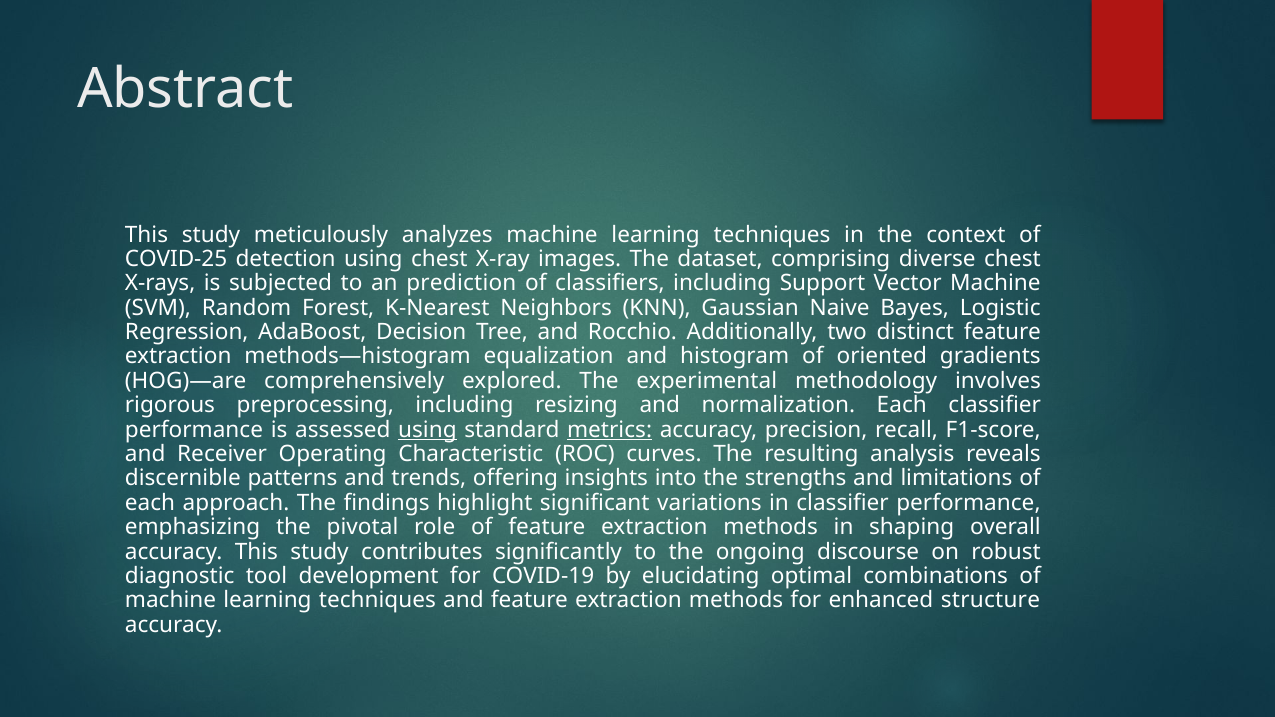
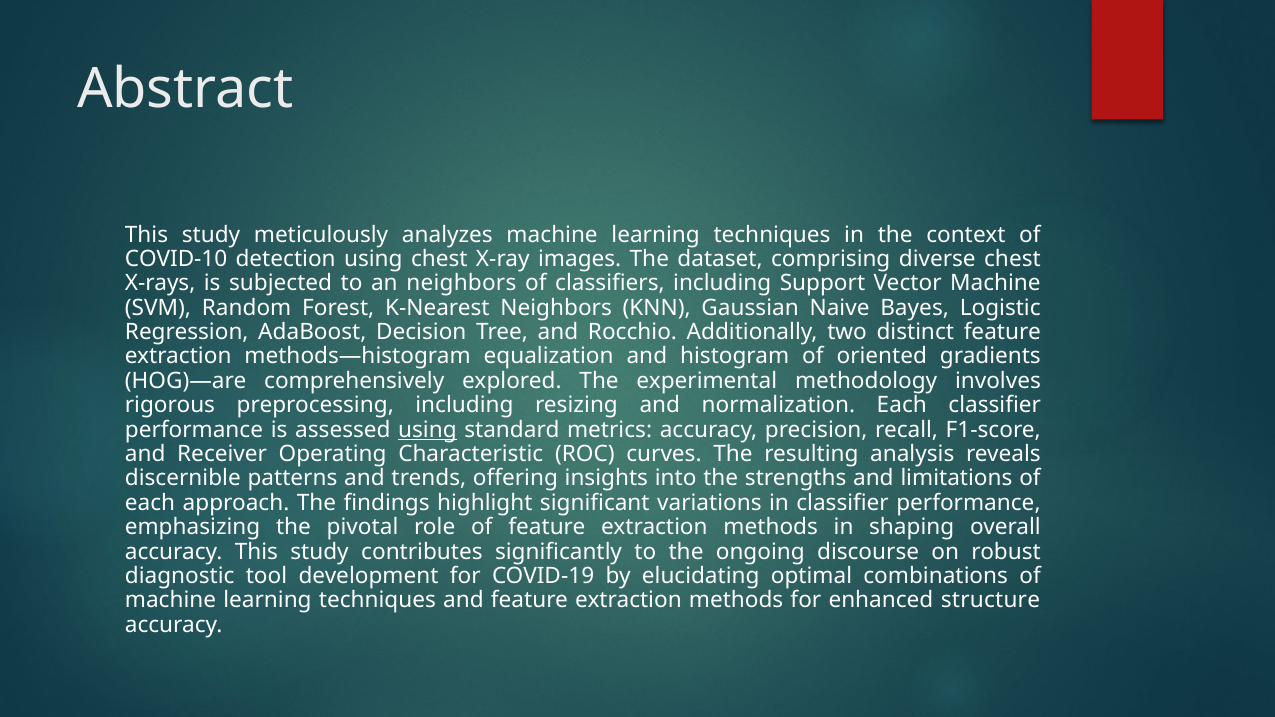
COVID-25: COVID-25 -> COVID-10
an prediction: prediction -> neighbors
metrics underline: present -> none
